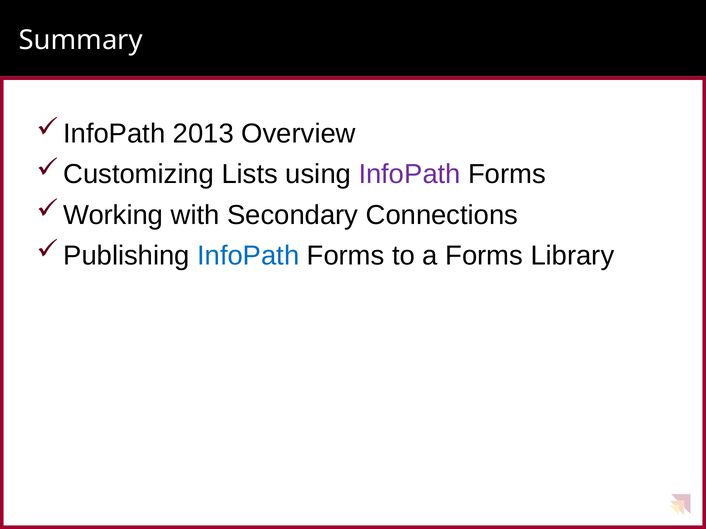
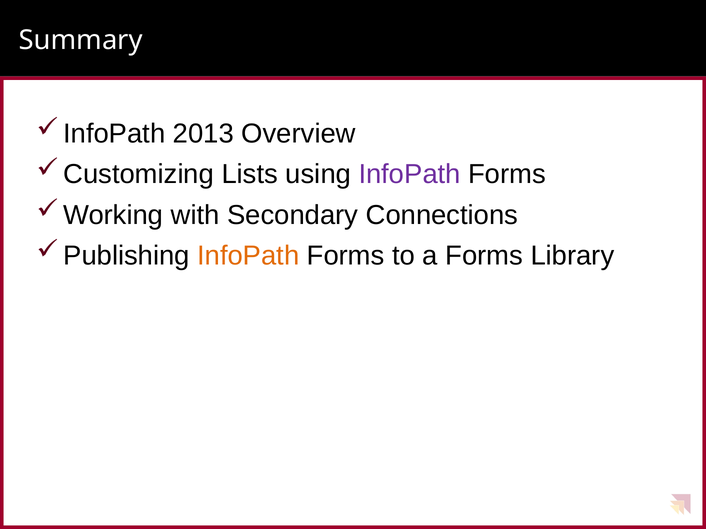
InfoPath at (248, 256) colour: blue -> orange
